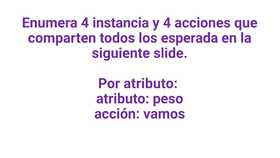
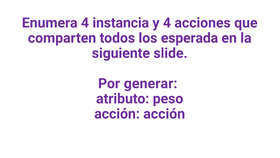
Por atributo: atributo -> generar
acción vamos: vamos -> acción
